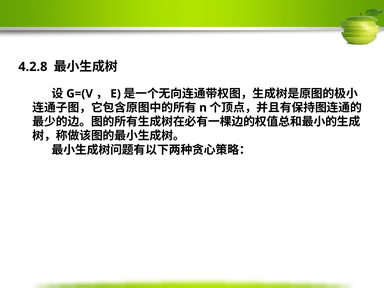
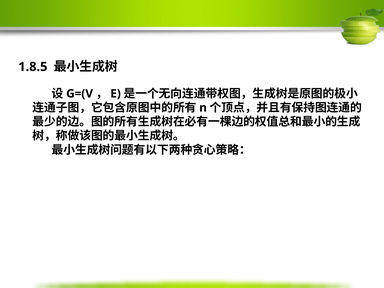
4.2.8: 4.2.8 -> 1.8.5
